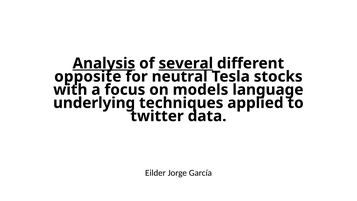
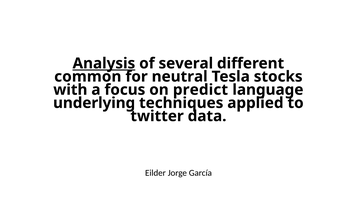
several underline: present -> none
opposite: opposite -> common
models: models -> predict
